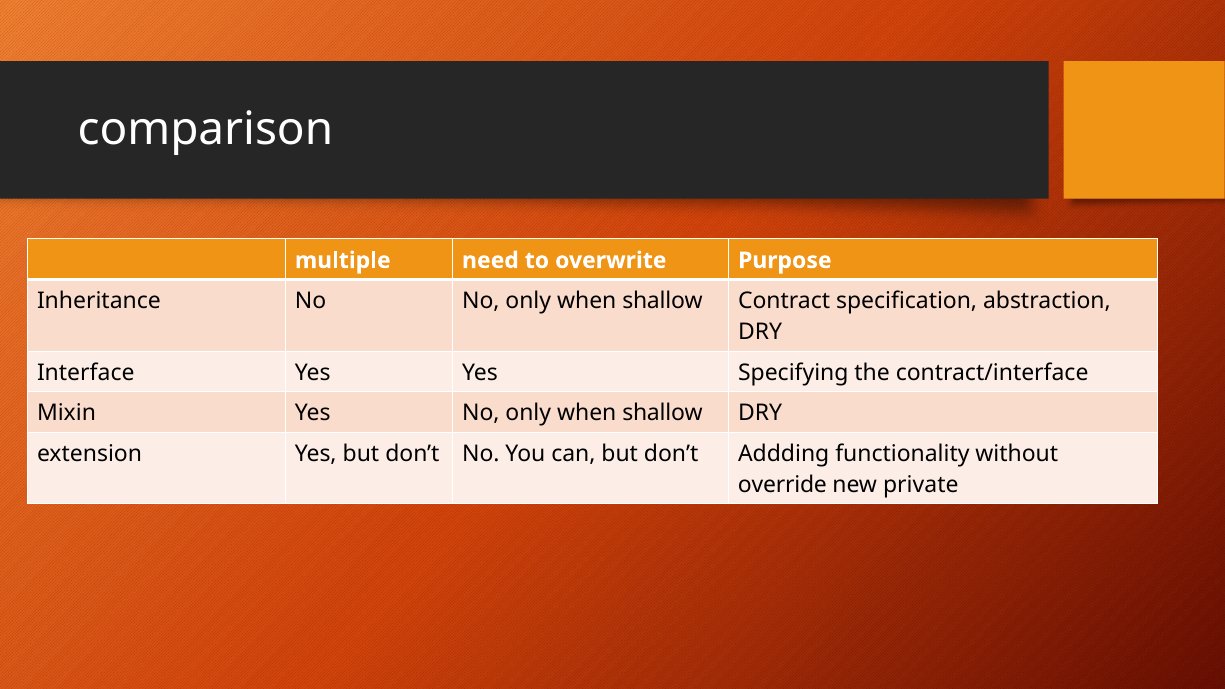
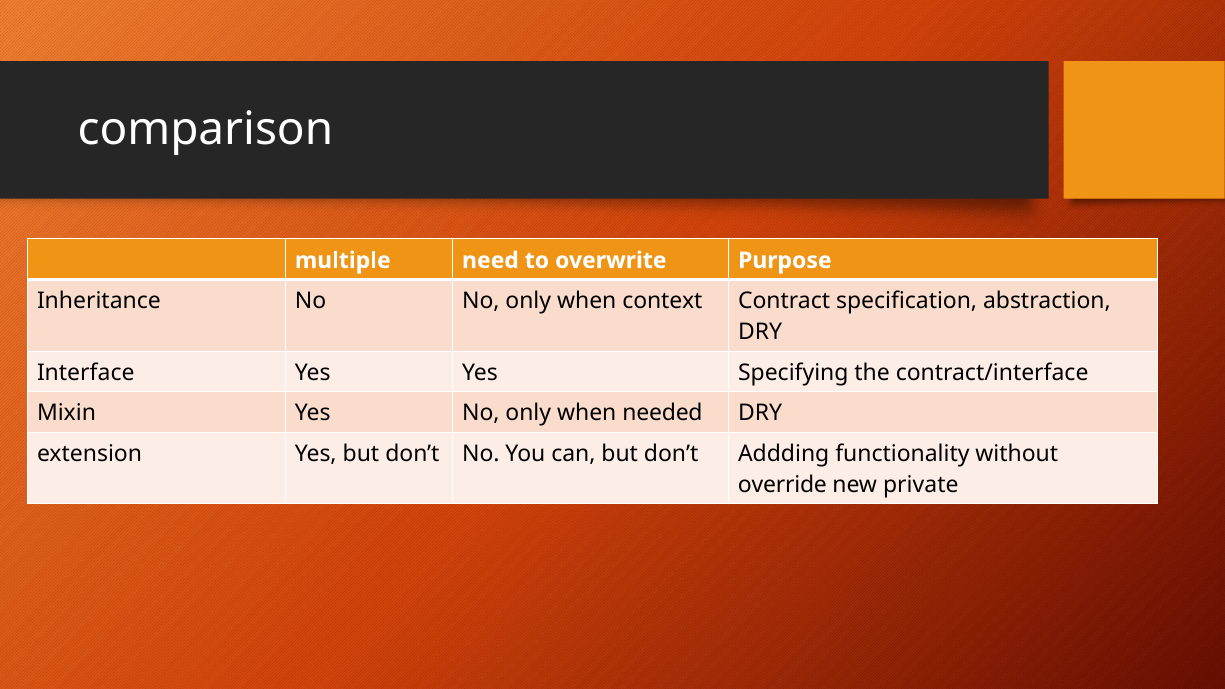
shallow at (663, 301): shallow -> context
shallow at (663, 413): shallow -> needed
